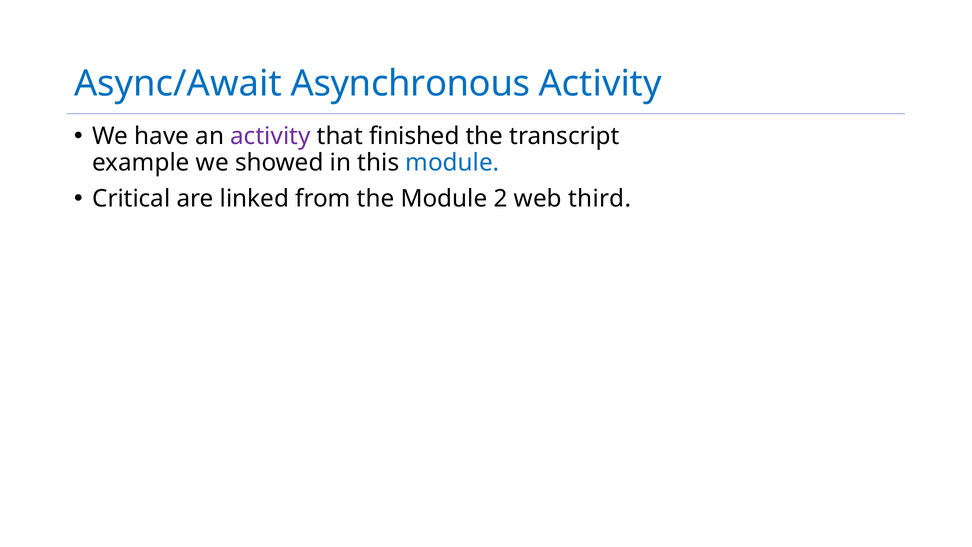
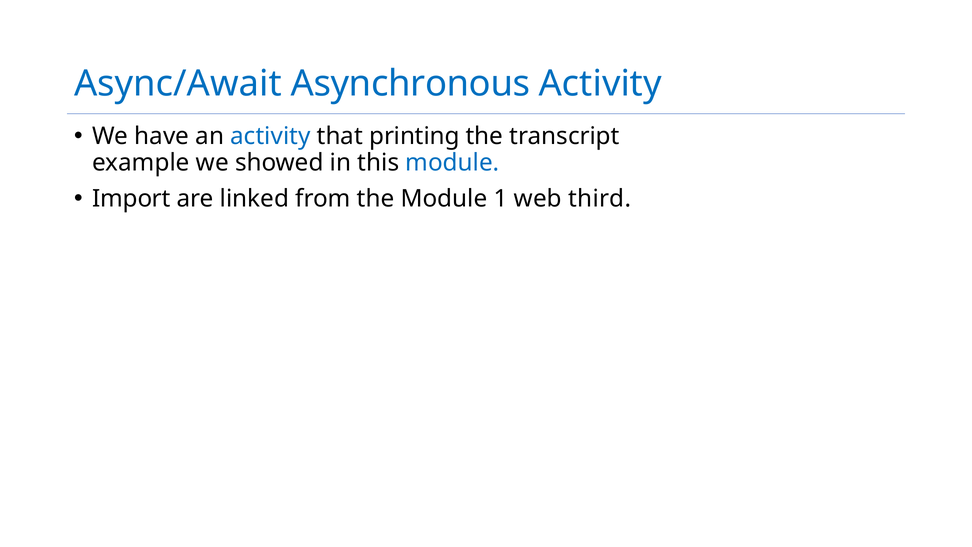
activity at (270, 136) colour: purple -> blue
finished: finished -> printing
Critical: Critical -> Import
2: 2 -> 1
